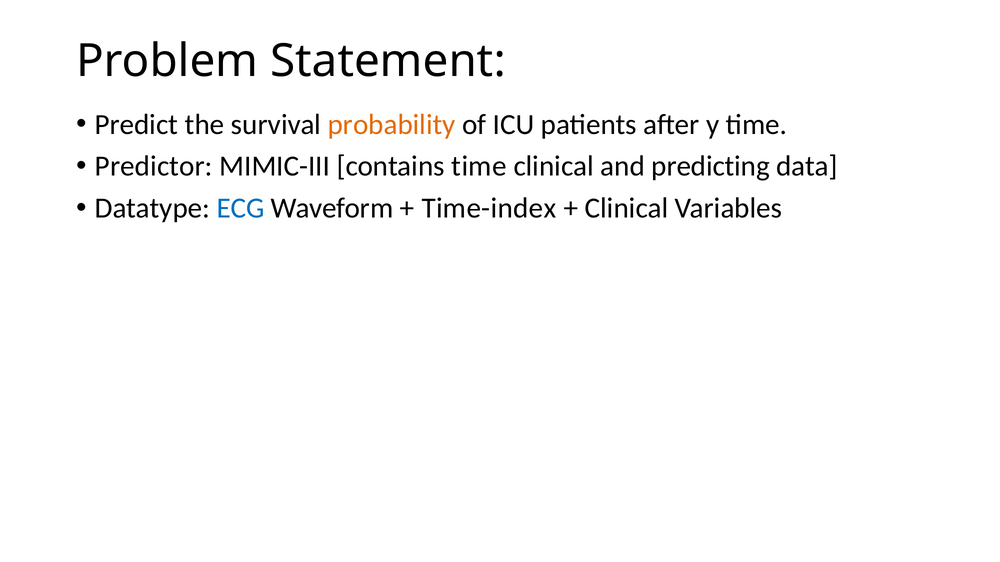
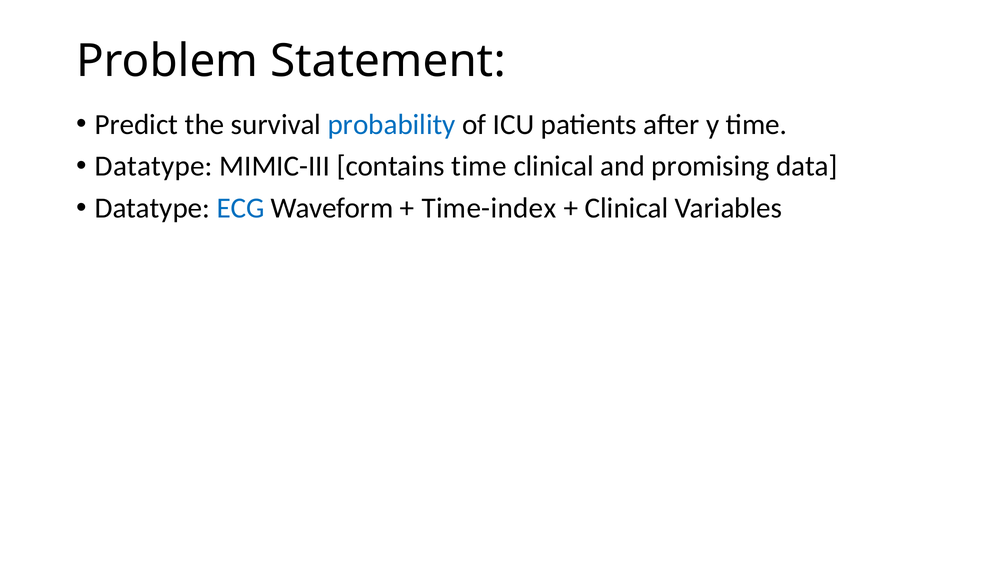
probability colour: orange -> blue
Predictor at (154, 166): Predictor -> Datatype
predicting: predicting -> promising
